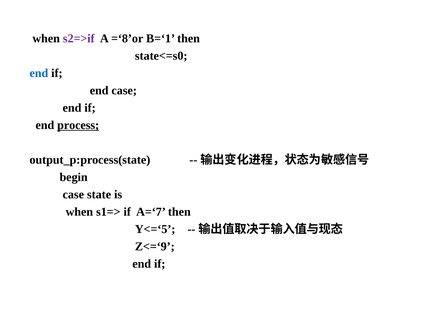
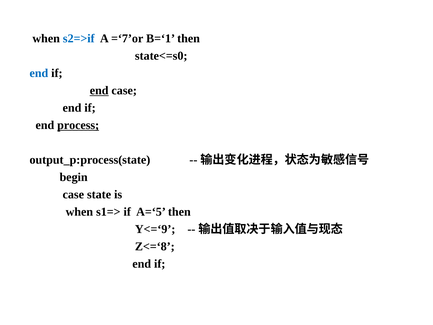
s2=>if colour: purple -> blue
=‘8’or: =‘8’or -> =‘7’or
end at (99, 90) underline: none -> present
A=‘7: A=‘7 -> A=‘5
Y<=‘5: Y<=‘5 -> Y<=‘9
Z<=‘9: Z<=‘9 -> Z<=‘8
